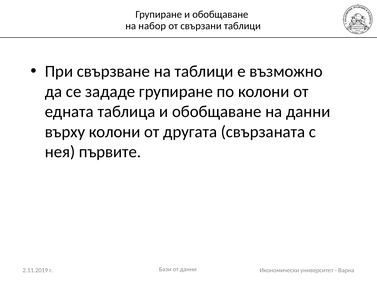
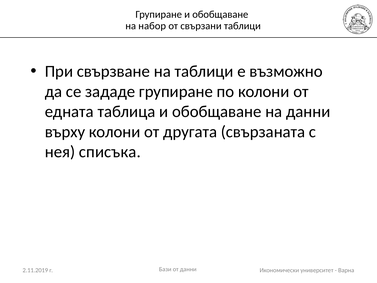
първите: първите -> списъка
